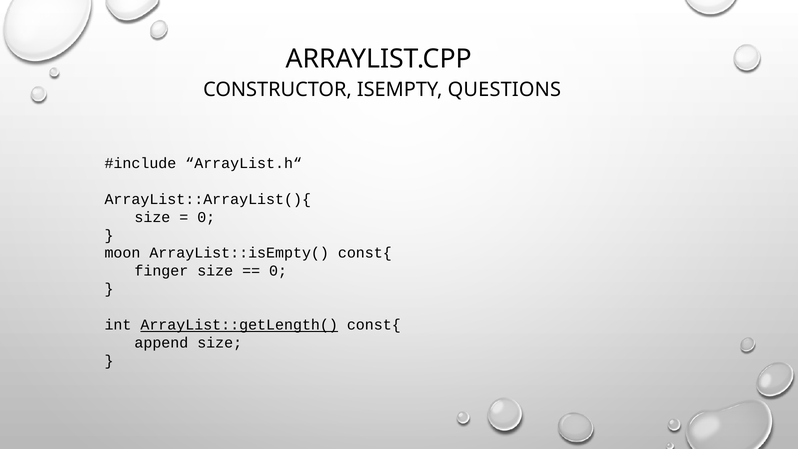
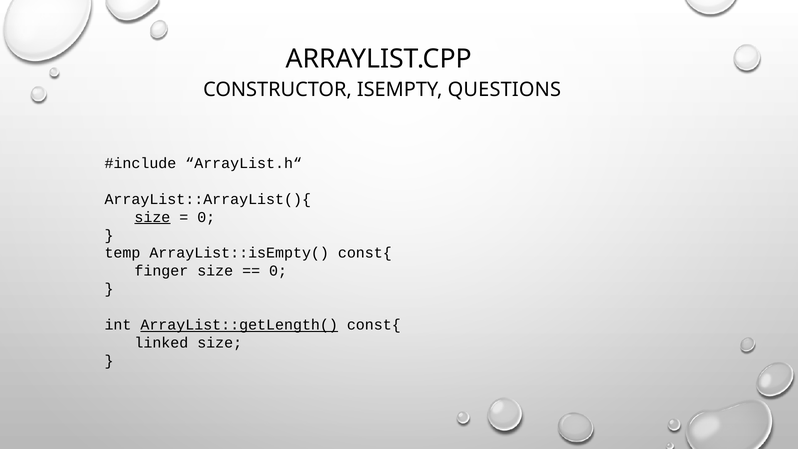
size at (152, 217) underline: none -> present
moon: moon -> temp
append: append -> linked
